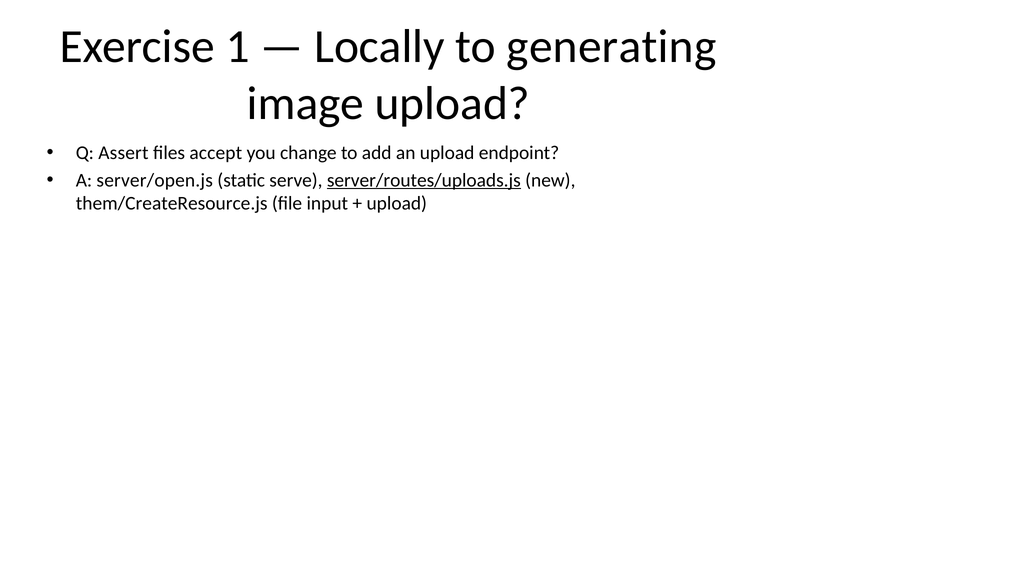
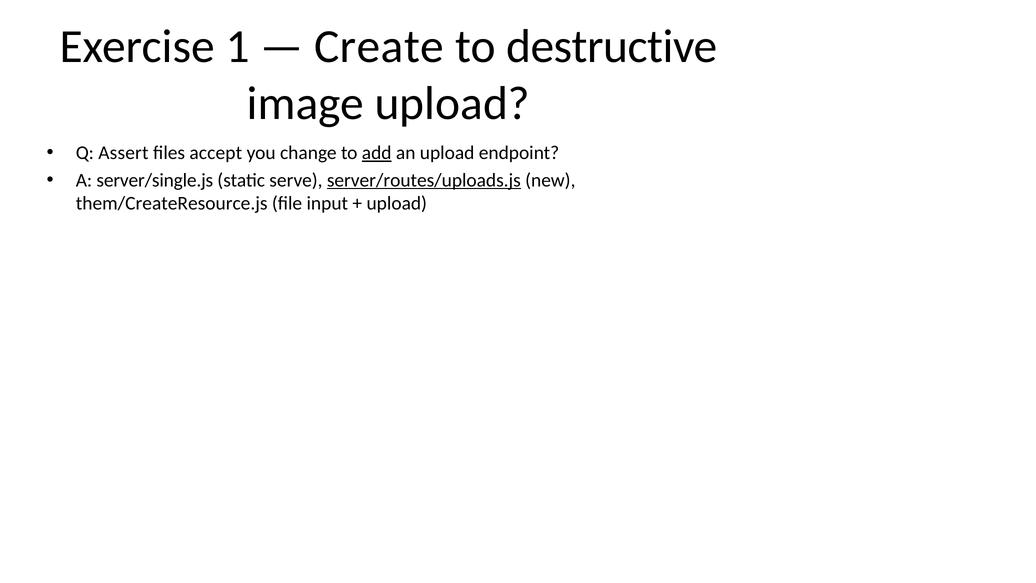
Locally: Locally -> Create
generating: generating -> destructive
add underline: none -> present
server/open.js: server/open.js -> server/single.js
